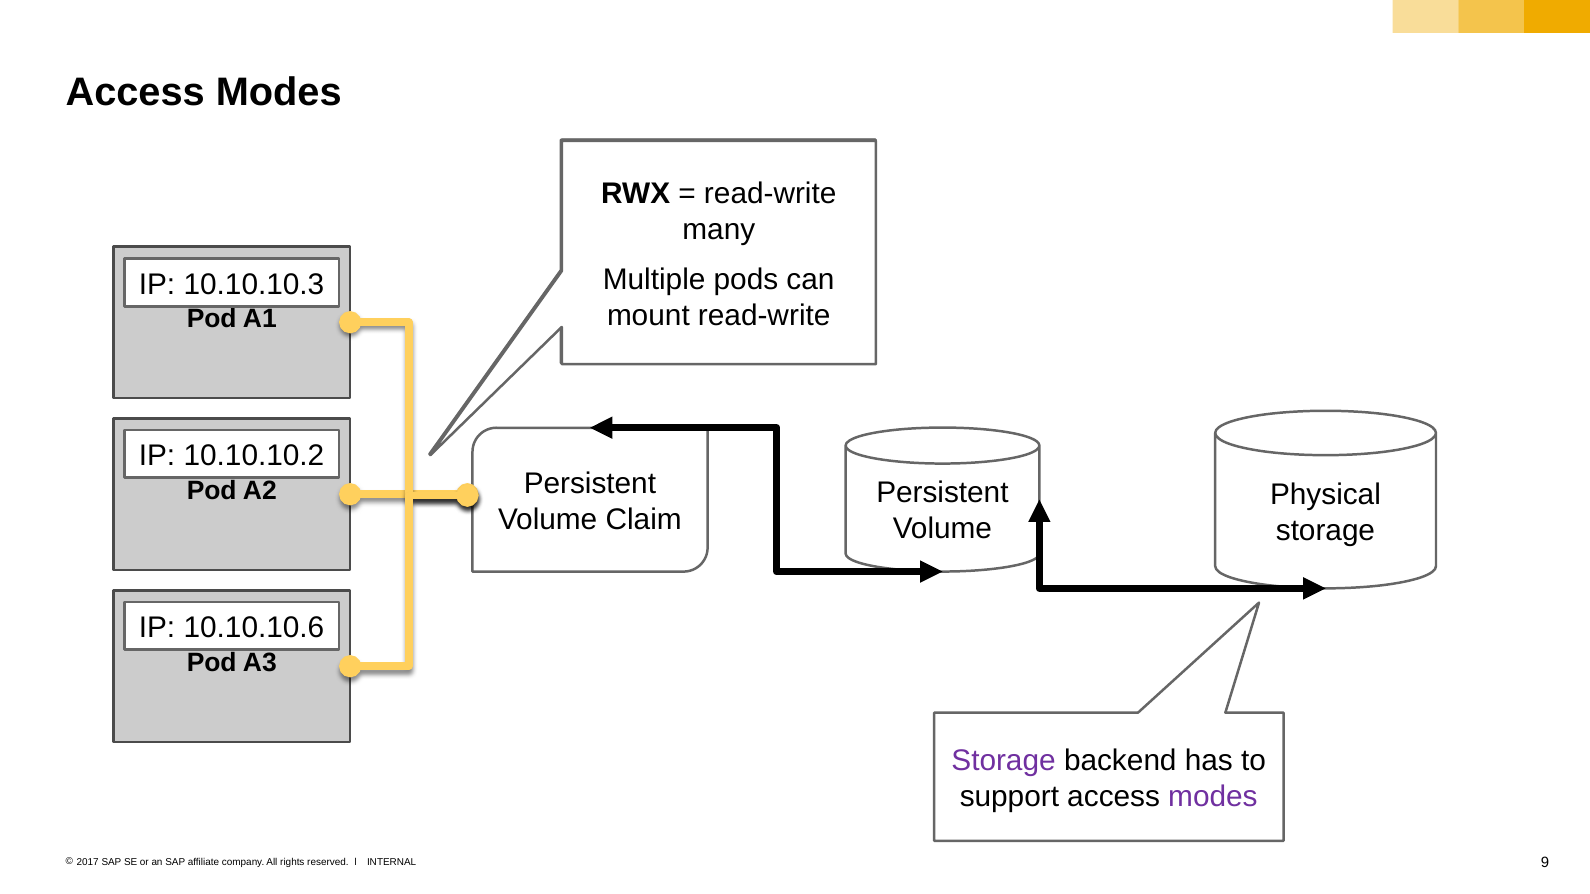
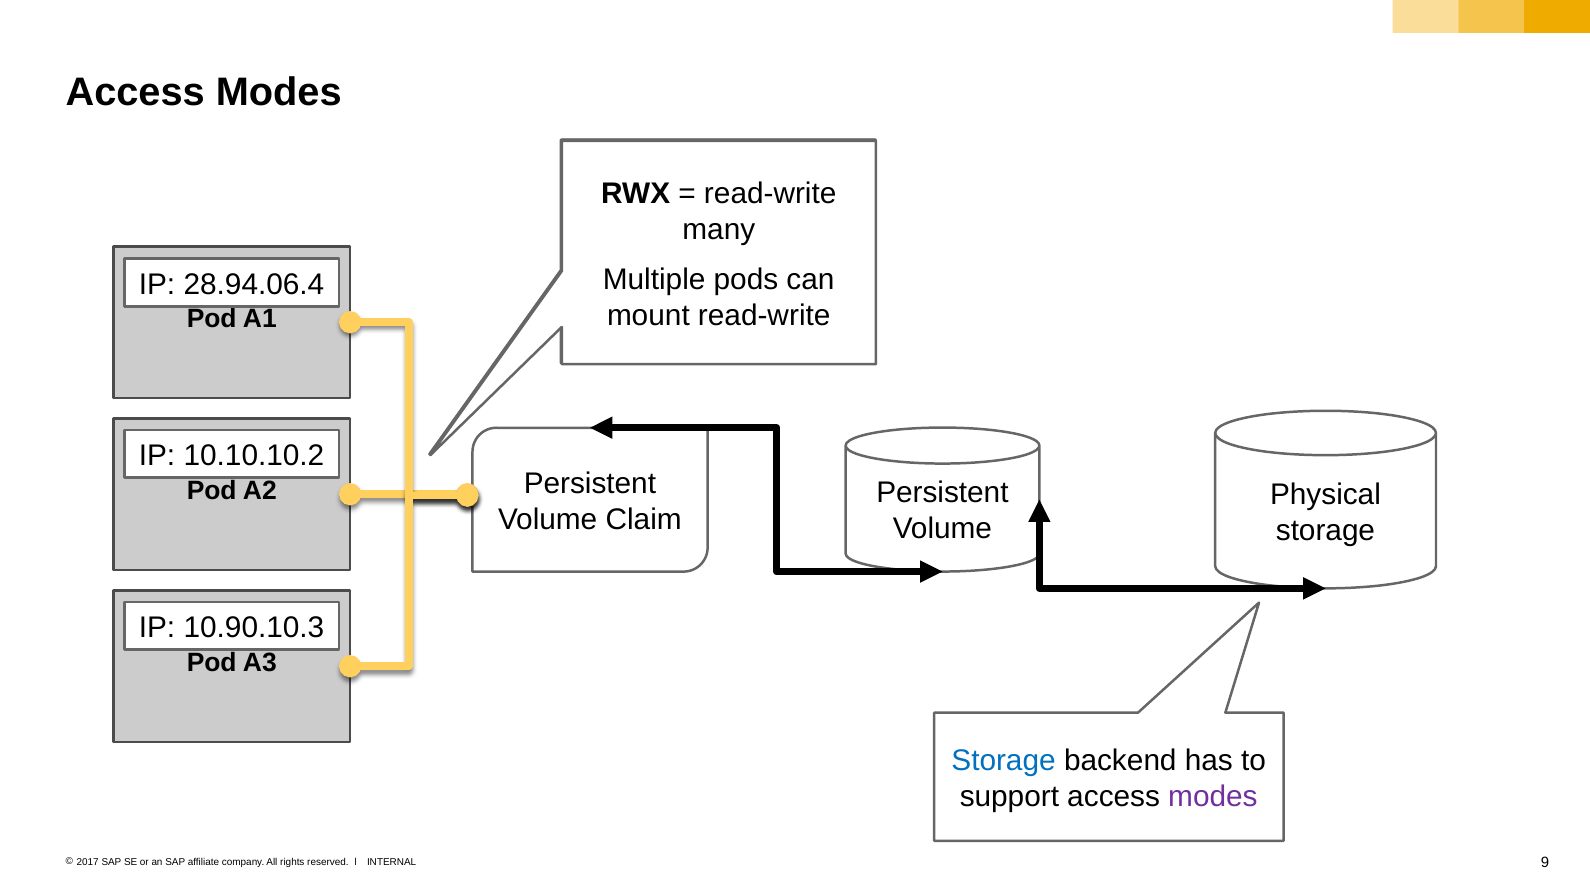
10.10.10.3: 10.10.10.3 -> 28.94.06.4
10.10.10.6: 10.10.10.6 -> 10.90.10.3
Storage at (1004, 761) colour: purple -> blue
